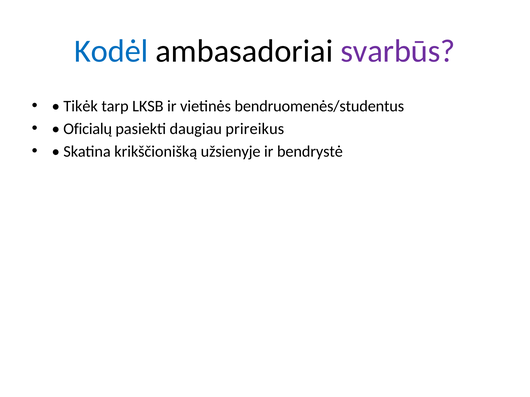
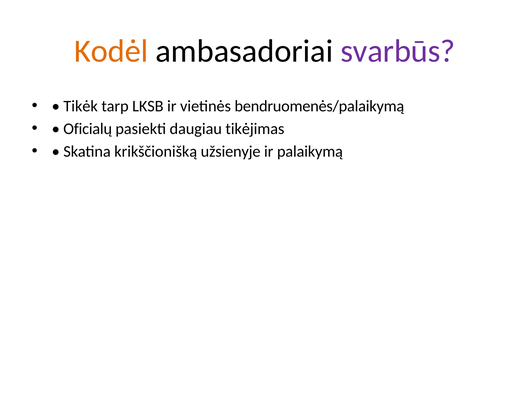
Kodėl colour: blue -> orange
bendruomenės/studentus: bendruomenės/studentus -> bendruomenės/palaikymą
prireikus: prireikus -> tikėjimas
bendrystė: bendrystė -> palaikymą
